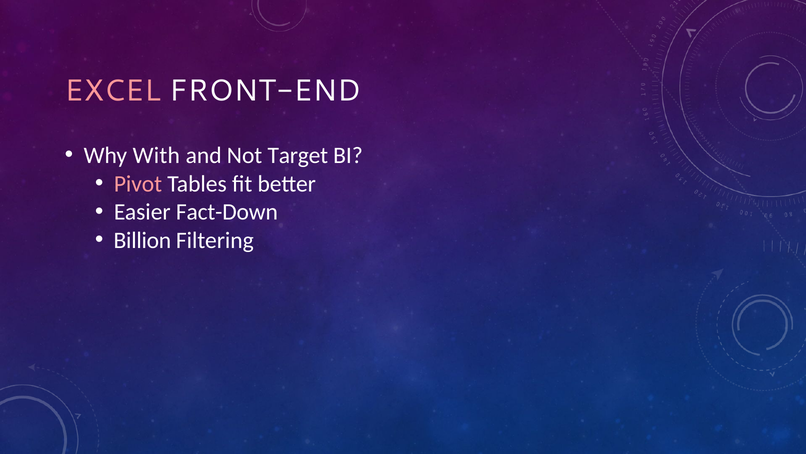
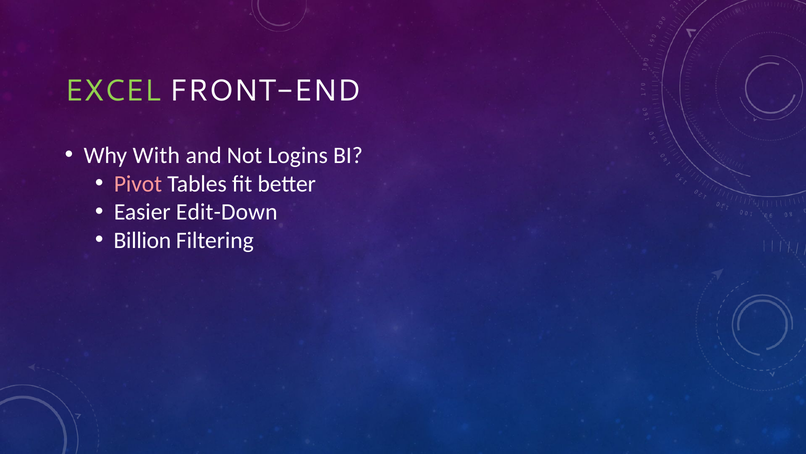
EXCEL colour: pink -> light green
Target: Target -> Logins
Fact-Down: Fact-Down -> Edit-Down
